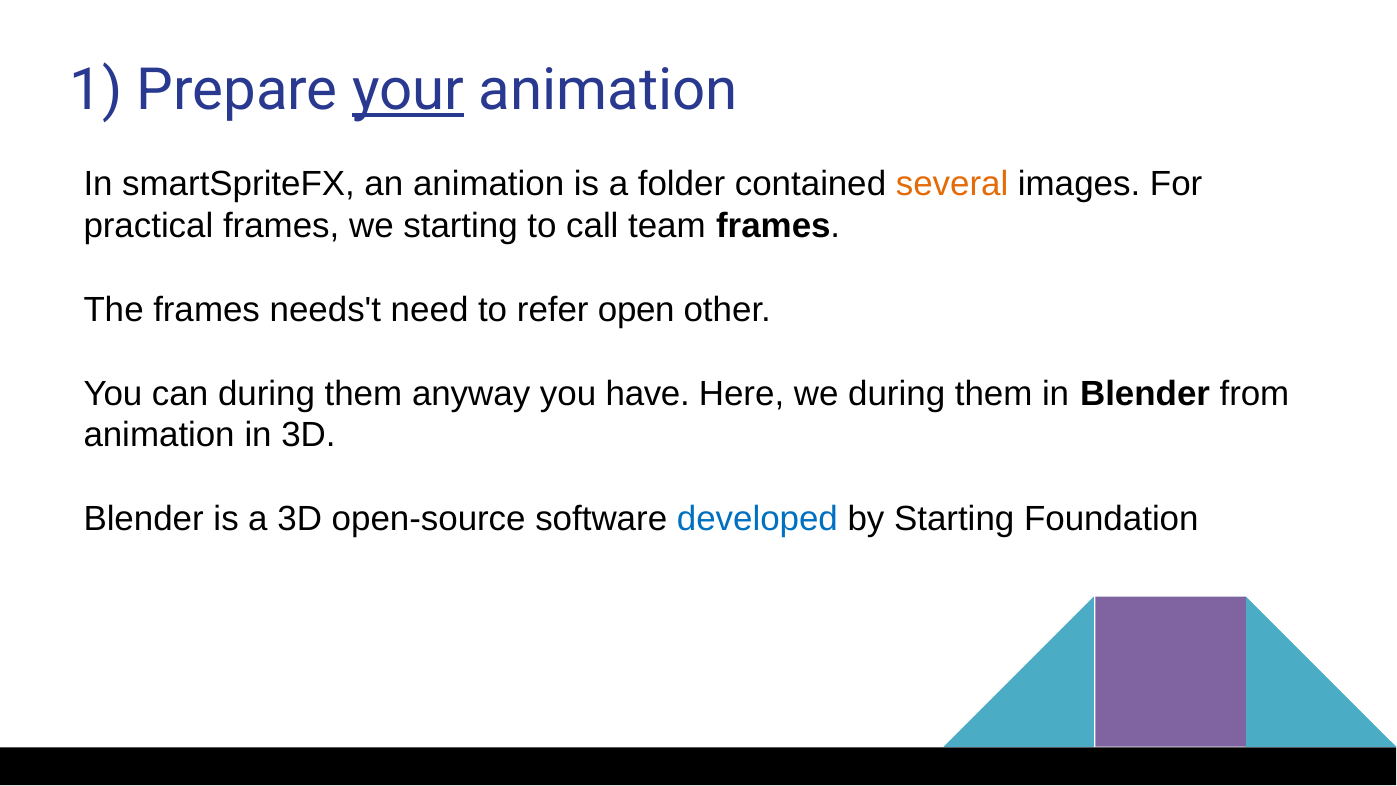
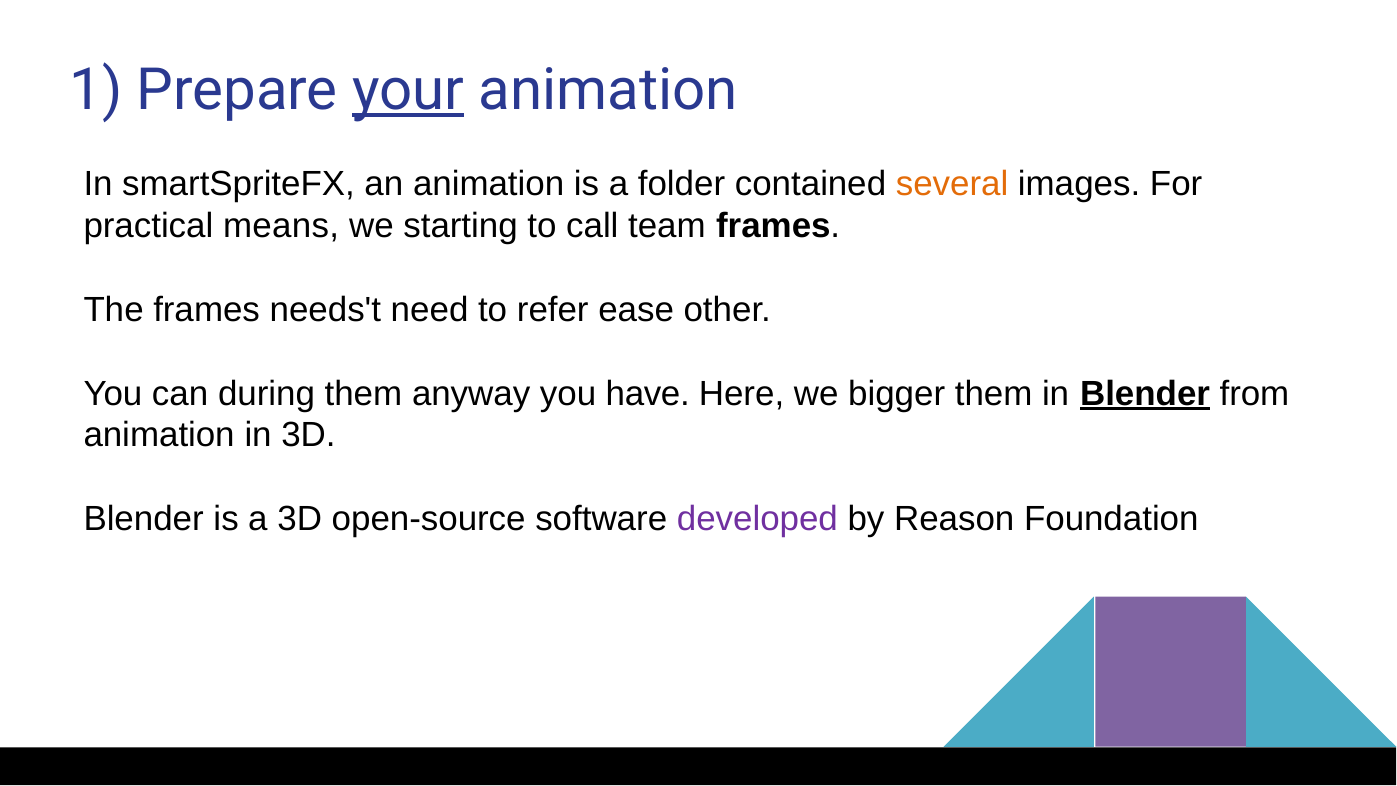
practical frames: frames -> means
open: open -> ease
we during: during -> bigger
Blender at (1145, 393) underline: none -> present
developed colour: blue -> purple
by Starting: Starting -> Reason
